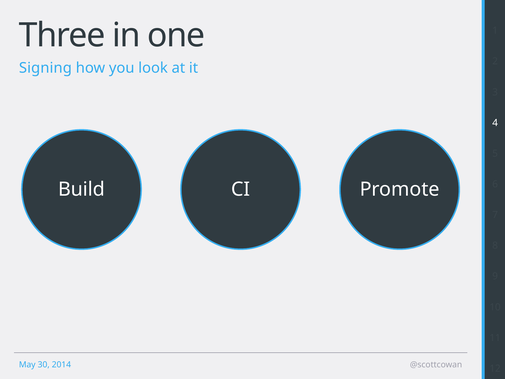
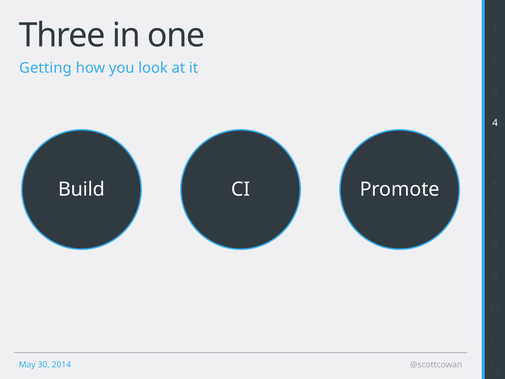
Signing: Signing -> Getting
